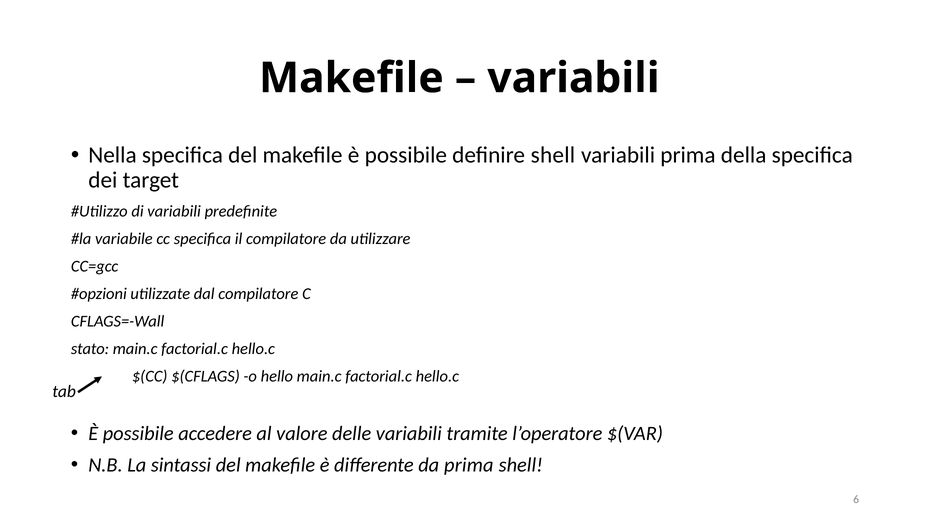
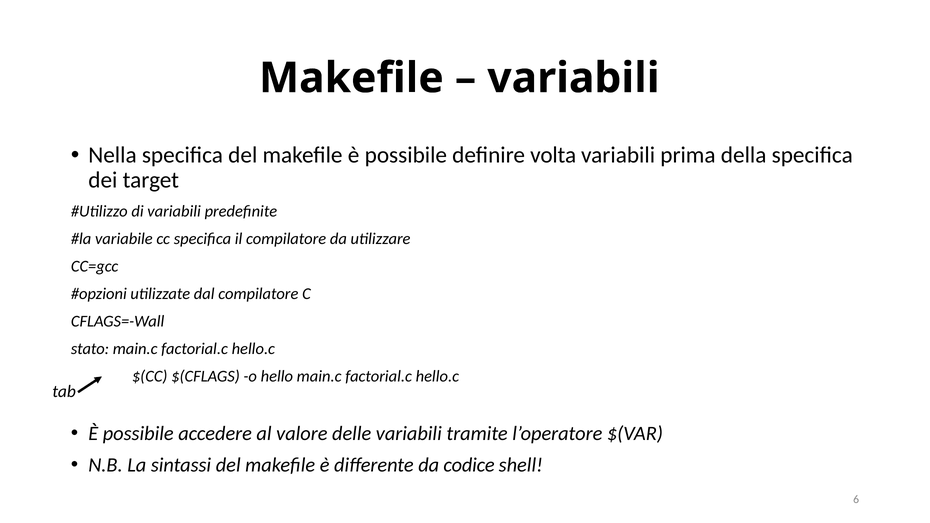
definire shell: shell -> volta
da prima: prima -> codice
